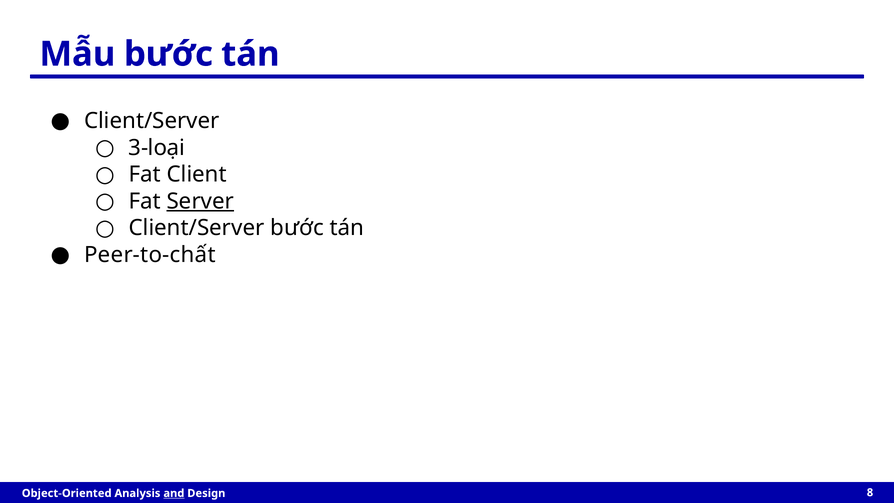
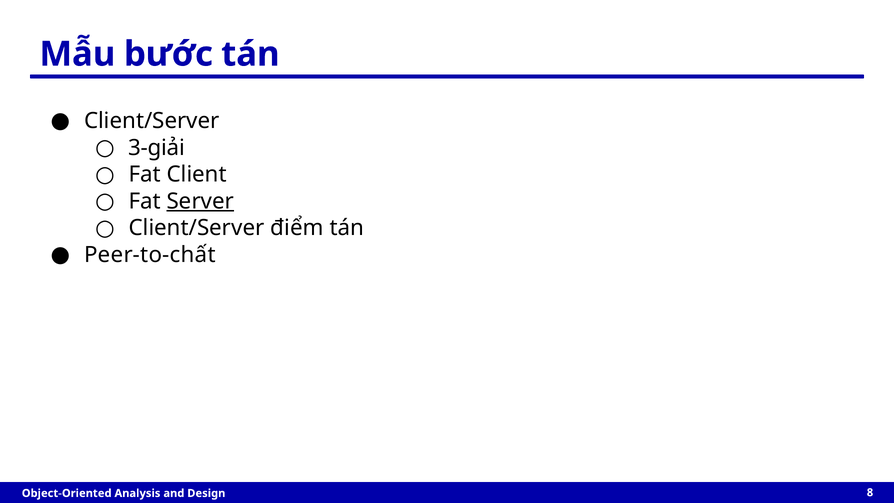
3-loại: 3-loại -> 3-giải
Client/Server bước: bước -> điểm
and underline: present -> none
